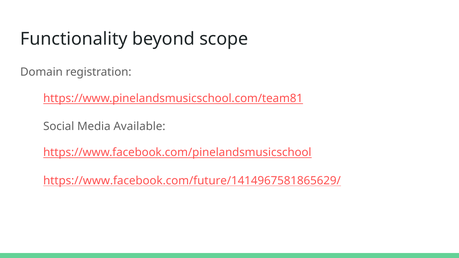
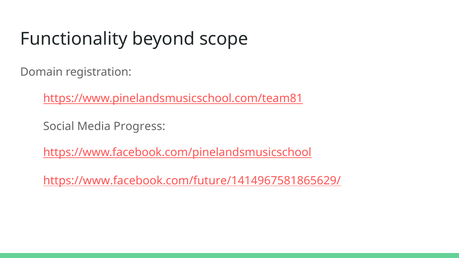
Available: Available -> Progress
